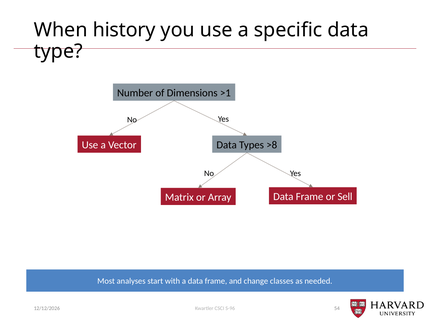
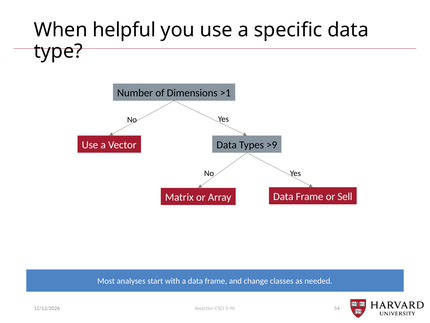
history: history -> helpful
>8: >8 -> >9
